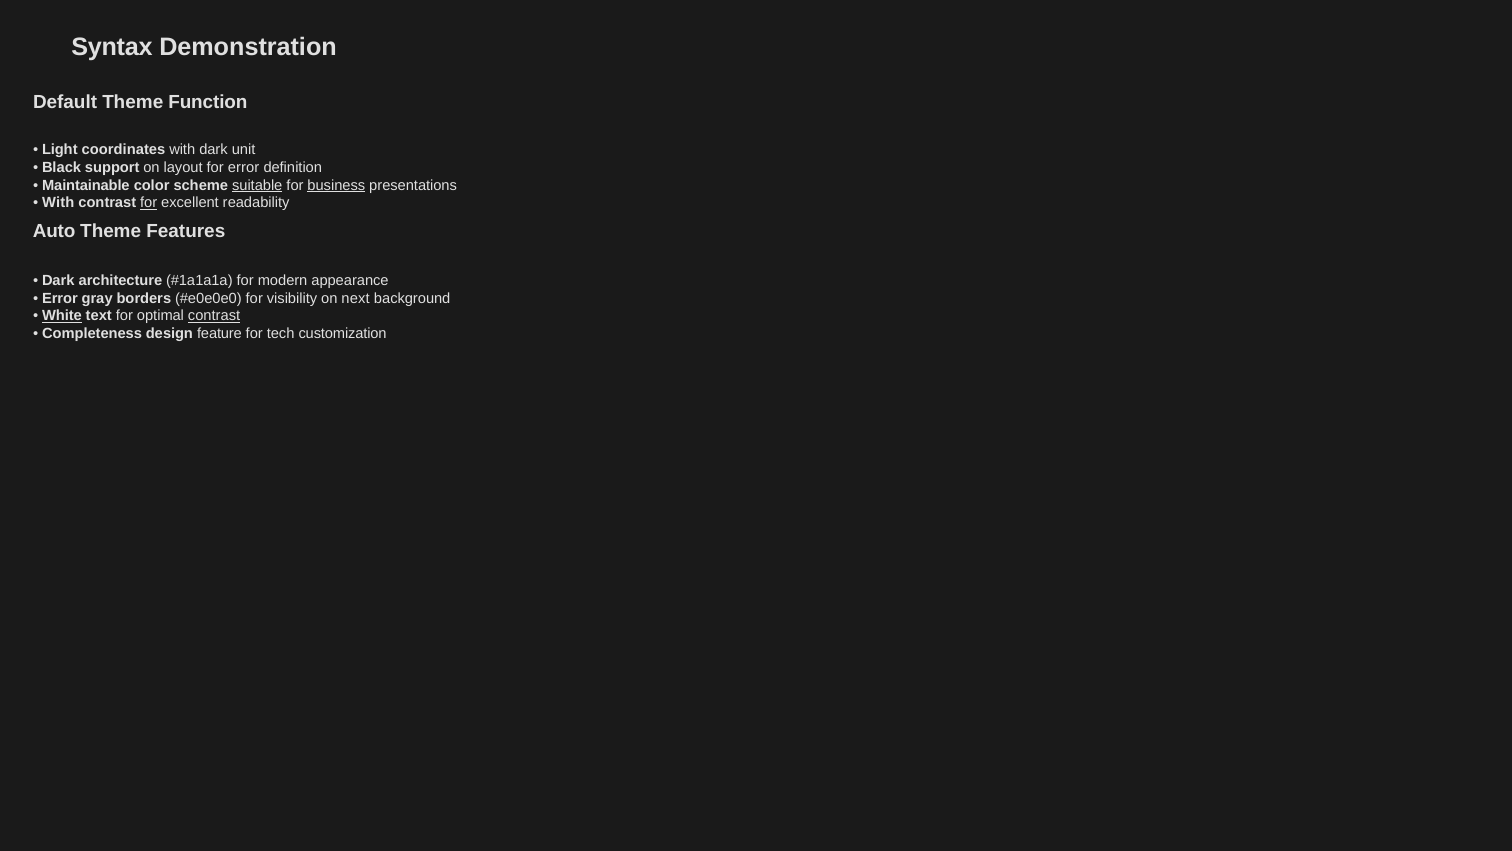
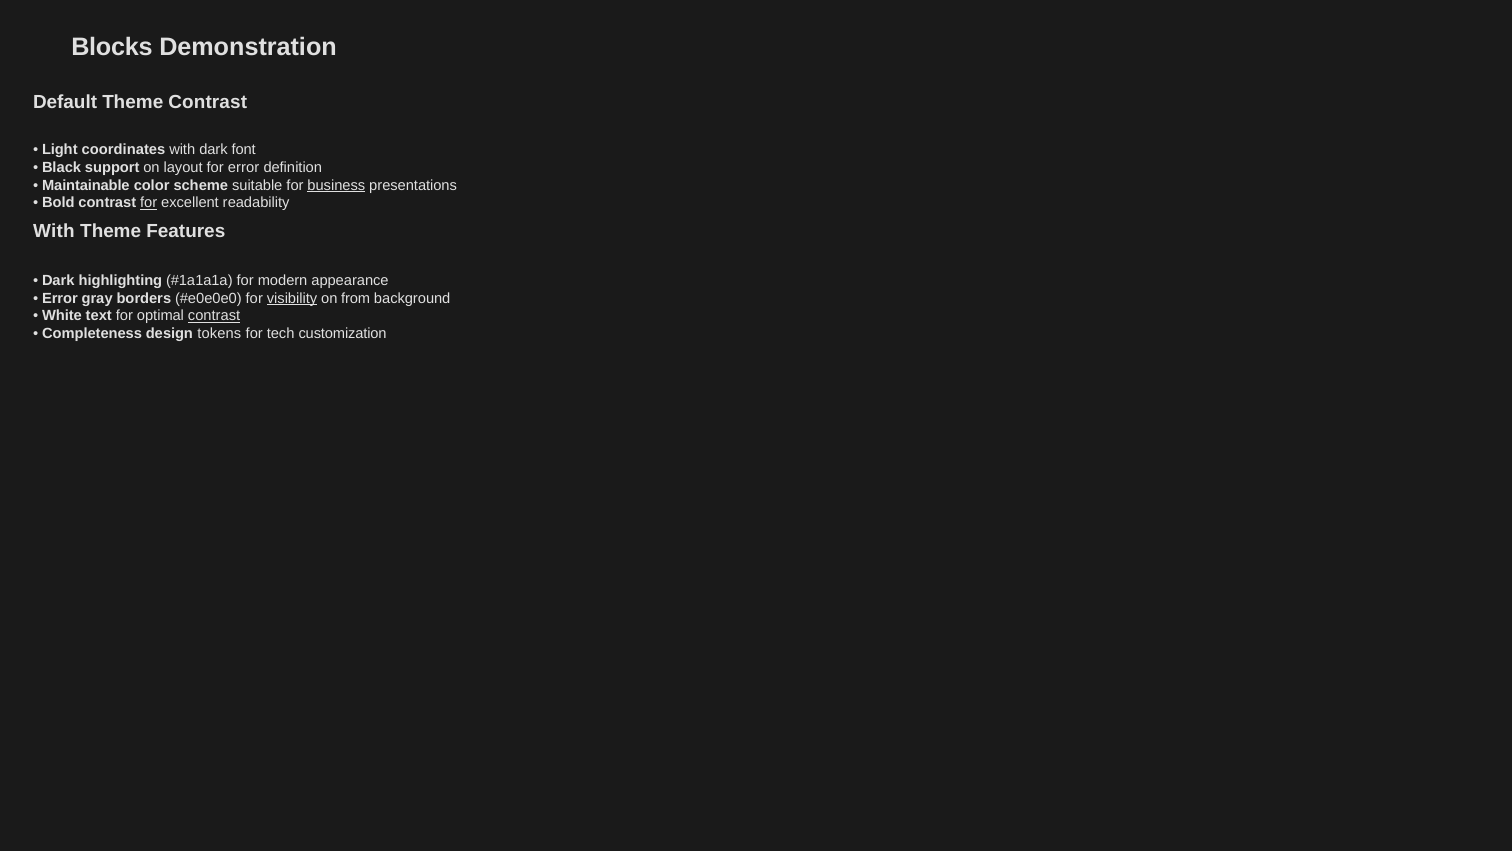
Syntax: Syntax -> Blocks
Theme Function: Function -> Contrast
unit: unit -> font
suitable underline: present -> none
With at (58, 203): With -> Bold
Auto at (54, 232): Auto -> With
architecture: architecture -> highlighting
visibility underline: none -> present
next: next -> from
White underline: present -> none
feature: feature -> tokens
